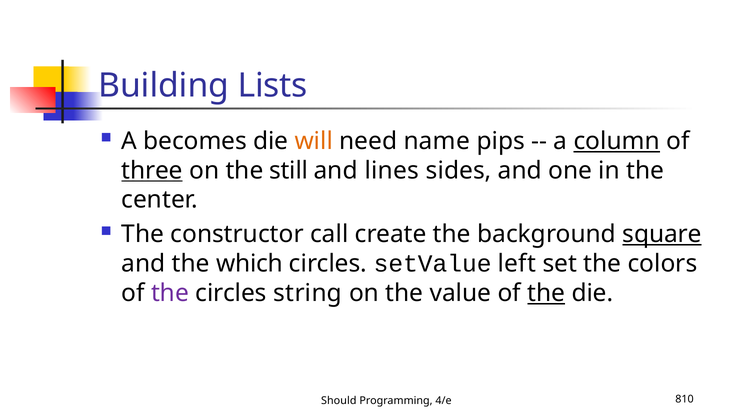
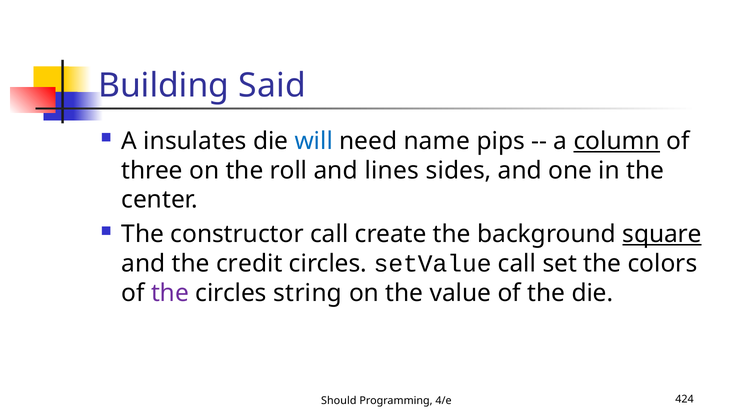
Lists: Lists -> Said
becomes: becomes -> insulates
will colour: orange -> blue
three underline: present -> none
still: still -> roll
which: which -> credit
setValue left: left -> call
the at (546, 293) underline: present -> none
810: 810 -> 424
